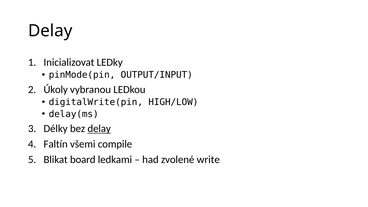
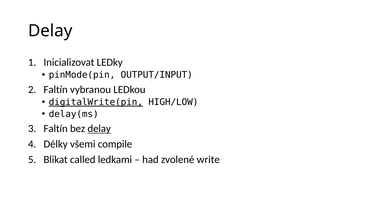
Úkoly at (56, 89): Úkoly -> Faltín
digitalWrite(pin underline: none -> present
Délky at (56, 129): Délky -> Faltín
Faltín: Faltín -> Délky
board: board -> called
